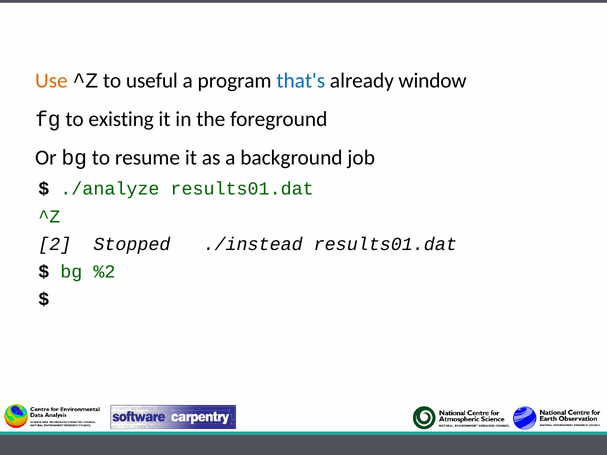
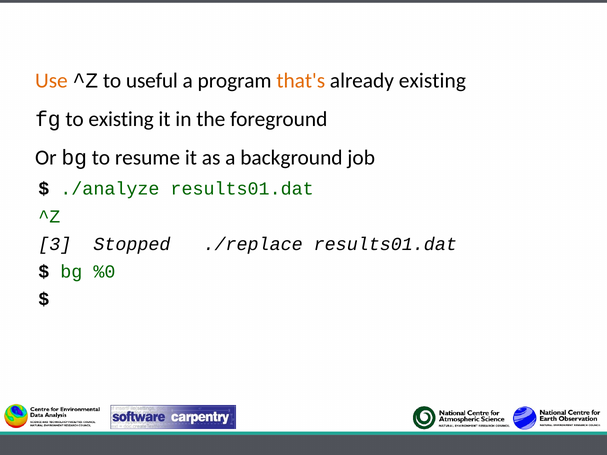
that's colour: blue -> orange
already window: window -> existing
2: 2 -> 3
./instead: ./instead -> ./replace
%2: %2 -> %0
